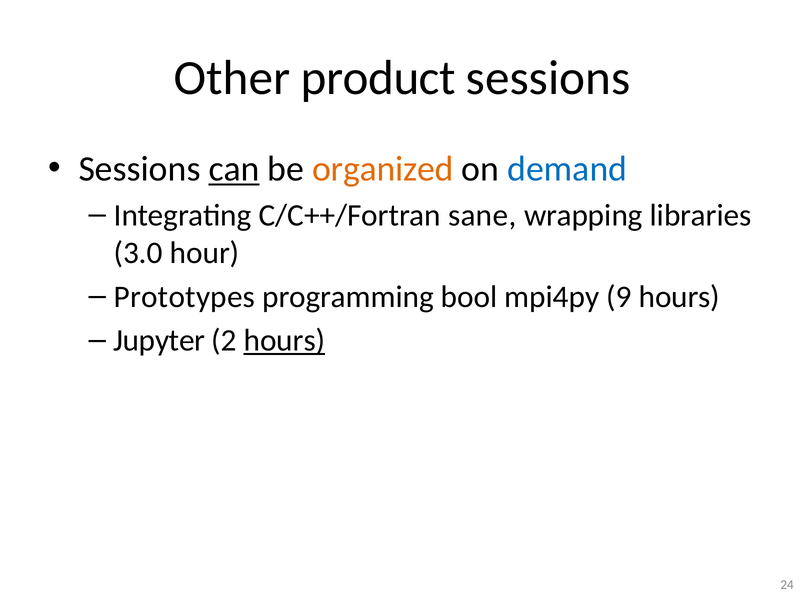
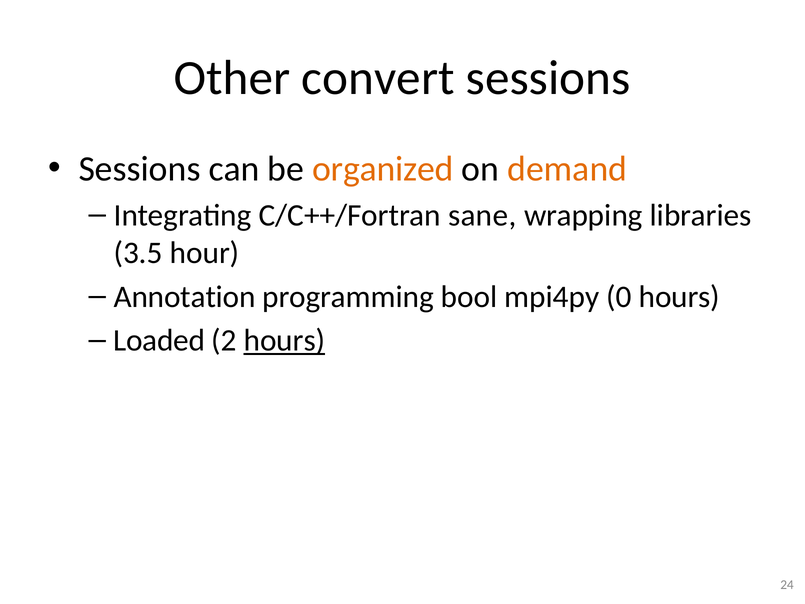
product: product -> convert
can underline: present -> none
demand colour: blue -> orange
3.0: 3.0 -> 3.5
Prototypes: Prototypes -> Annotation
9: 9 -> 0
Jupyter: Jupyter -> Loaded
